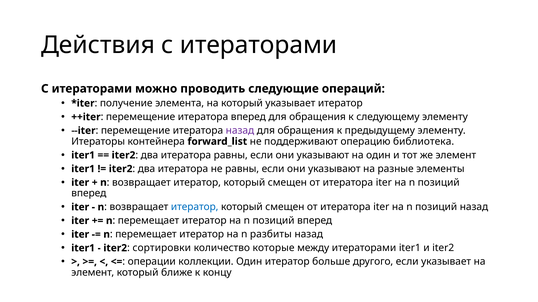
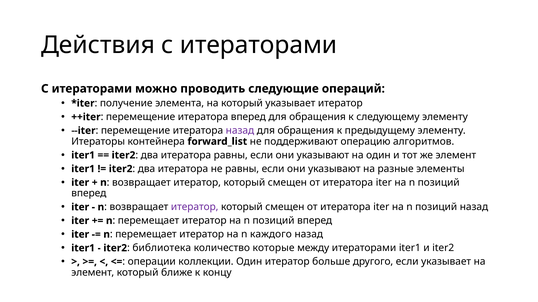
библиотека: библиотека -> алгоритмов
итератор at (195, 207) colour: blue -> purple
разбиты: разбиты -> каждого
сортировки: сортировки -> библиотека
